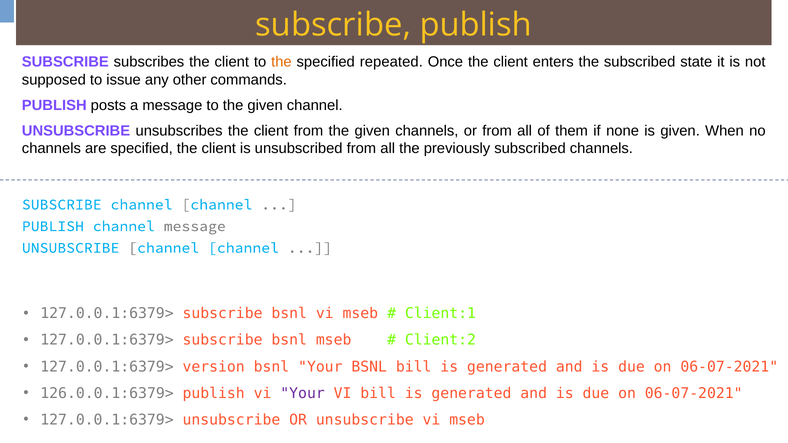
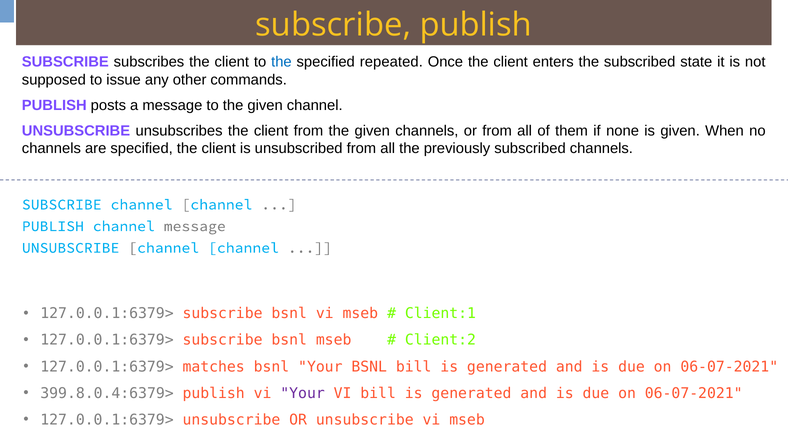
the at (281, 62) colour: orange -> blue
version: version -> matches
126.0.0.1:6379>: 126.0.0.1:6379> -> 399.8.0.4:6379>
